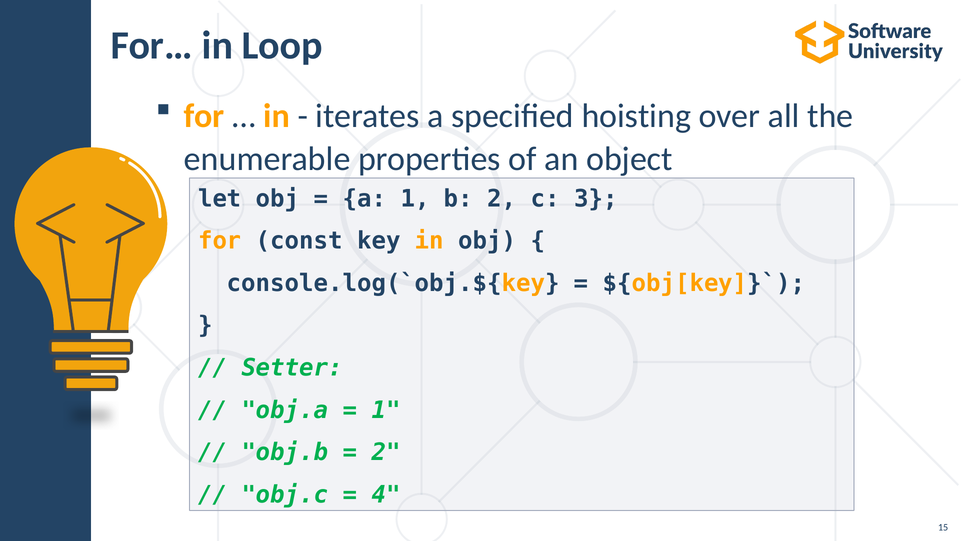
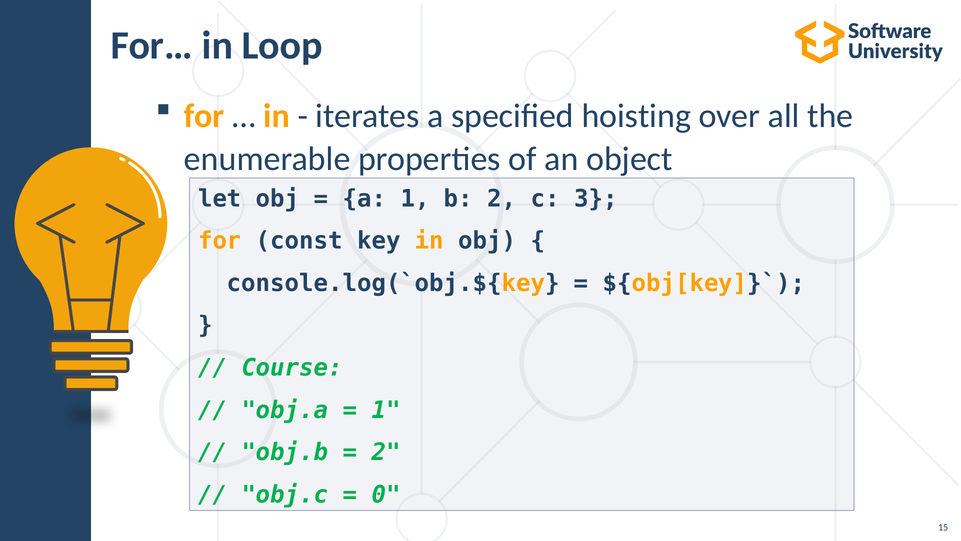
Setter: Setter -> Course
4: 4 -> 0
